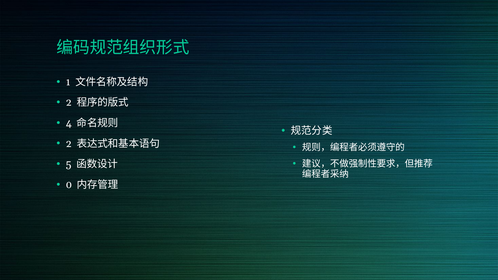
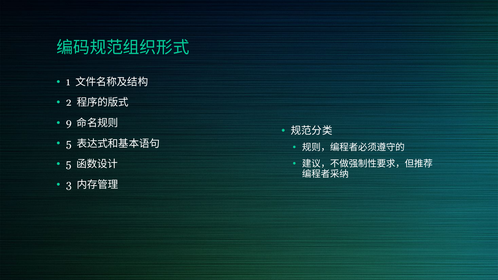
4: 4 -> 9
2 at (69, 144): 2 -> 5
0: 0 -> 3
